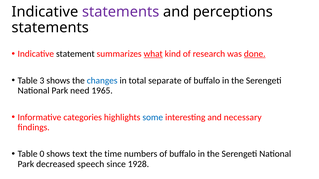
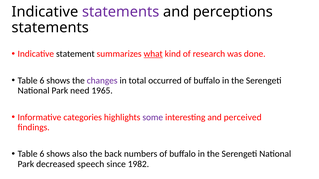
done underline: present -> none
3 at (42, 81): 3 -> 6
changes colour: blue -> purple
separate: separate -> occurred
some colour: blue -> purple
necessary: necessary -> perceived
0 at (42, 154): 0 -> 6
text: text -> also
time: time -> back
1928: 1928 -> 1982
